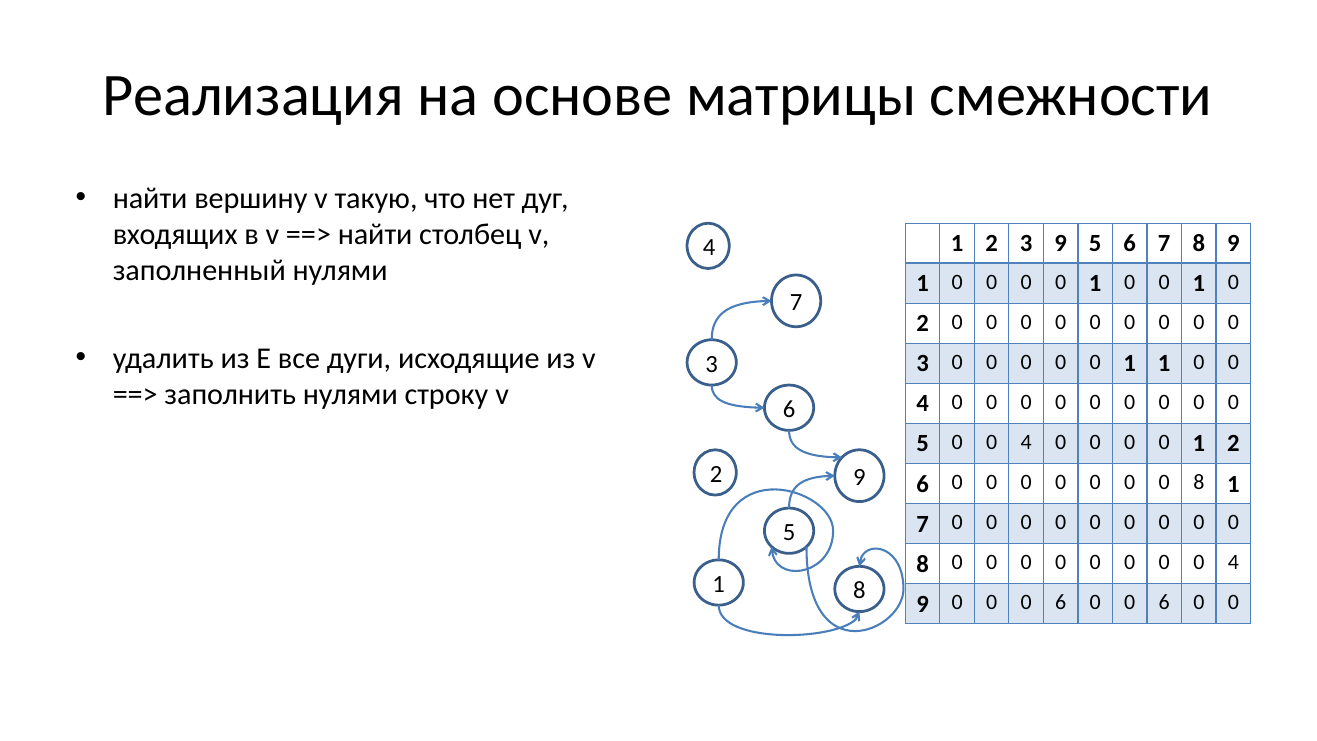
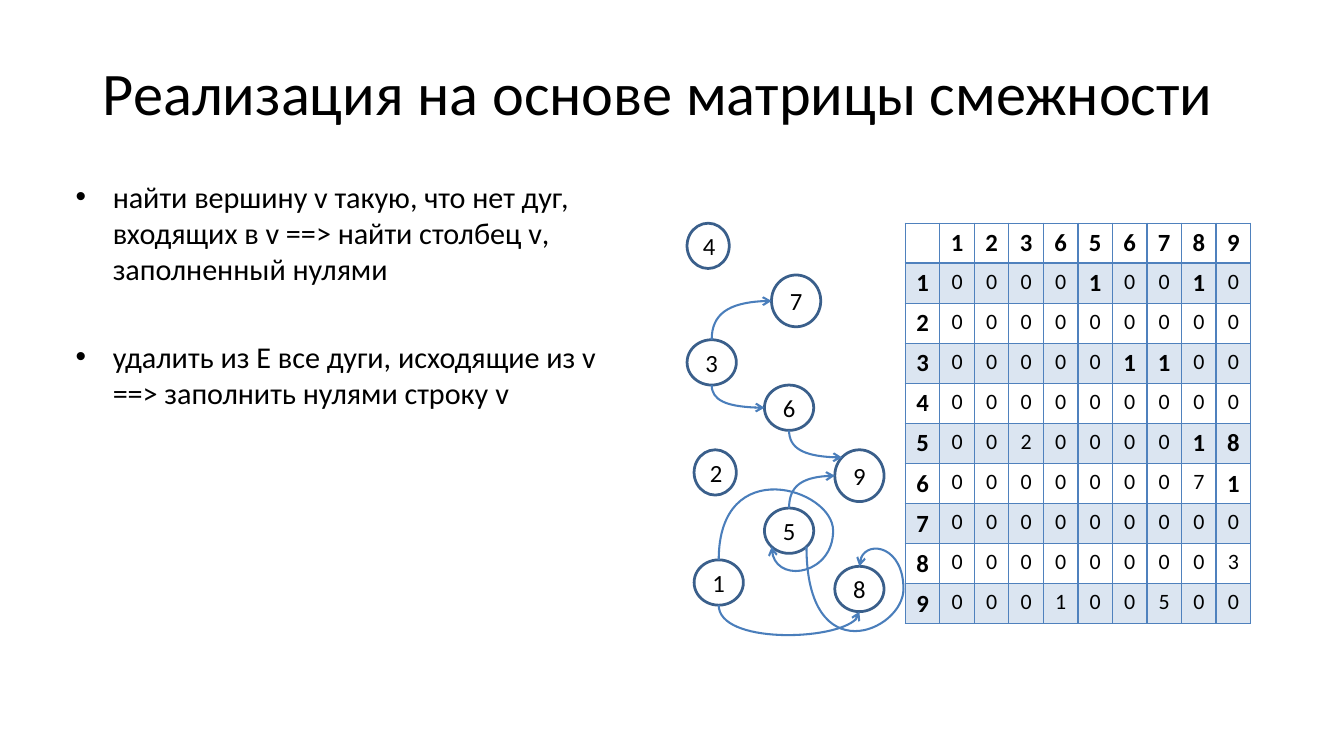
3 9: 9 -> 6
5 0 0 4: 4 -> 2
0 1 2: 2 -> 8
8 at (1199, 482): 8 -> 7
4 at (1233, 562): 4 -> 3
6 at (1061, 602): 6 -> 1
6 at (1164, 602): 6 -> 5
